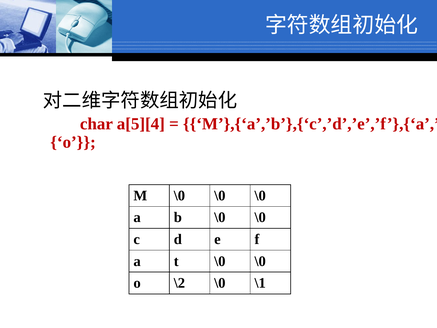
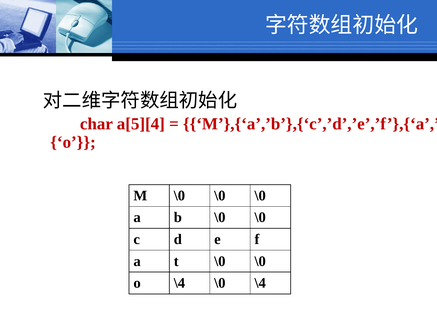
o \2: \2 -> \4
\0 \1: \1 -> \4
